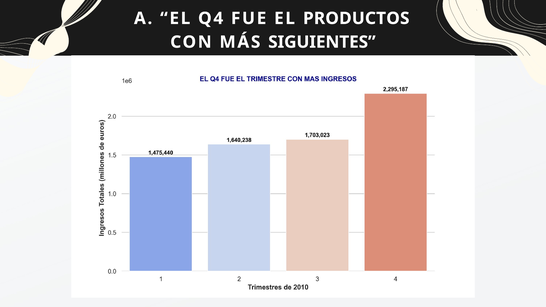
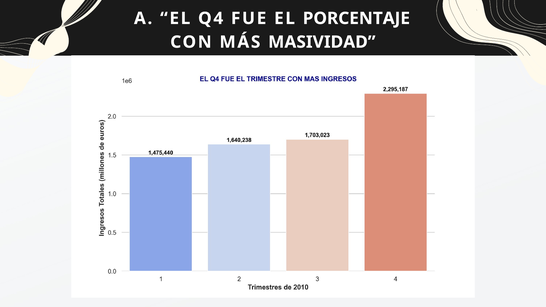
PRODUCTOS: PRODUCTOS -> PORCENTAJE
SIGUIENTES: SIGUIENTES -> MASIVIDAD
